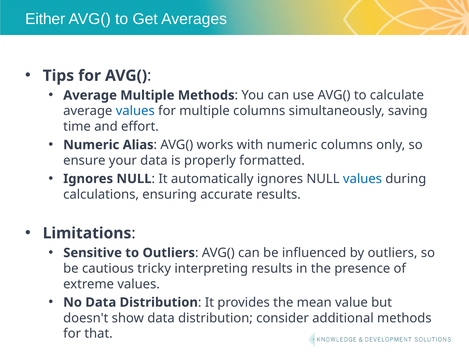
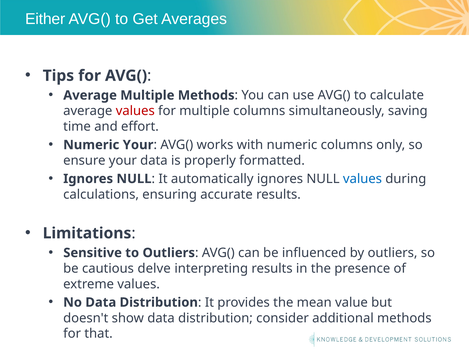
values at (135, 111) colour: blue -> red
Numeric Alias: Alias -> Your
tricky: tricky -> delve
